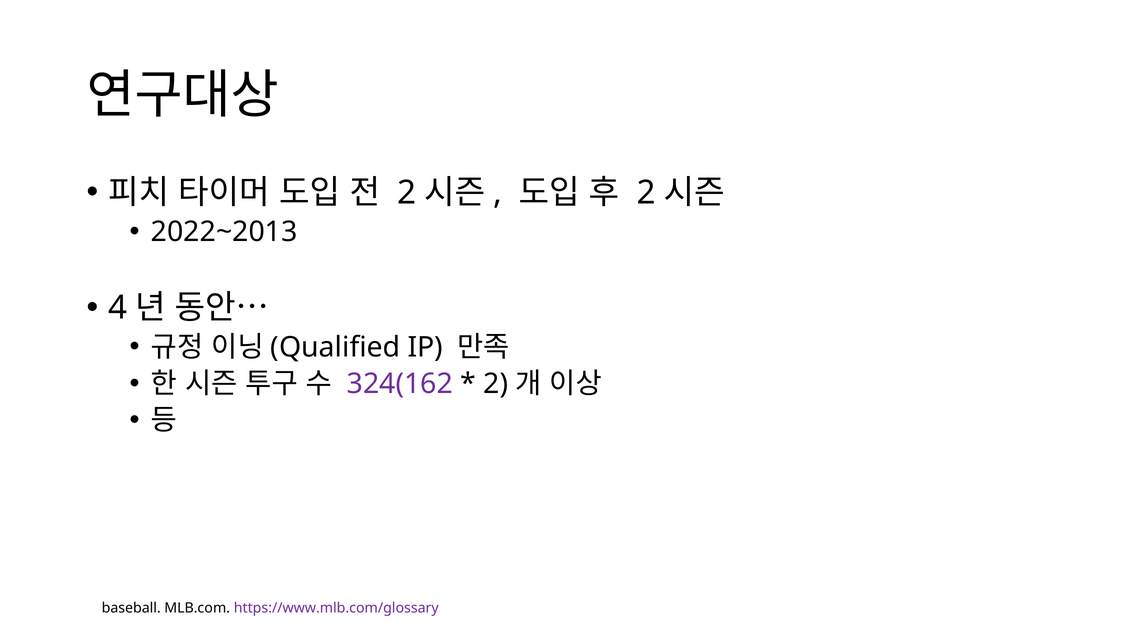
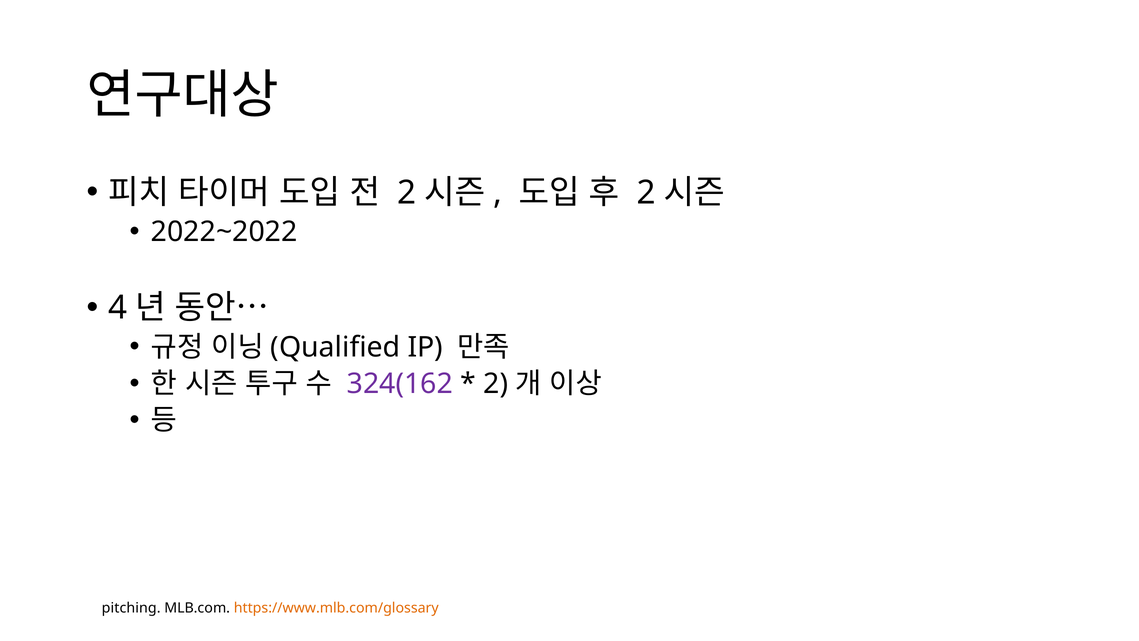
2022~2013: 2022~2013 -> 2022~2022
baseball: baseball -> pitching
https://www.mlb.com/glossary colour: purple -> orange
